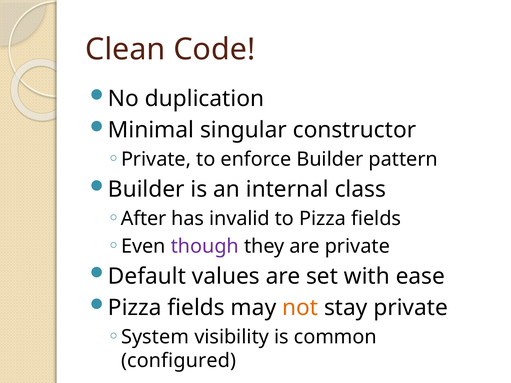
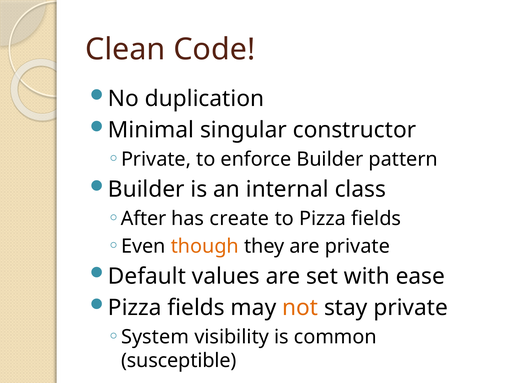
invalid: invalid -> create
though colour: purple -> orange
configured: configured -> susceptible
